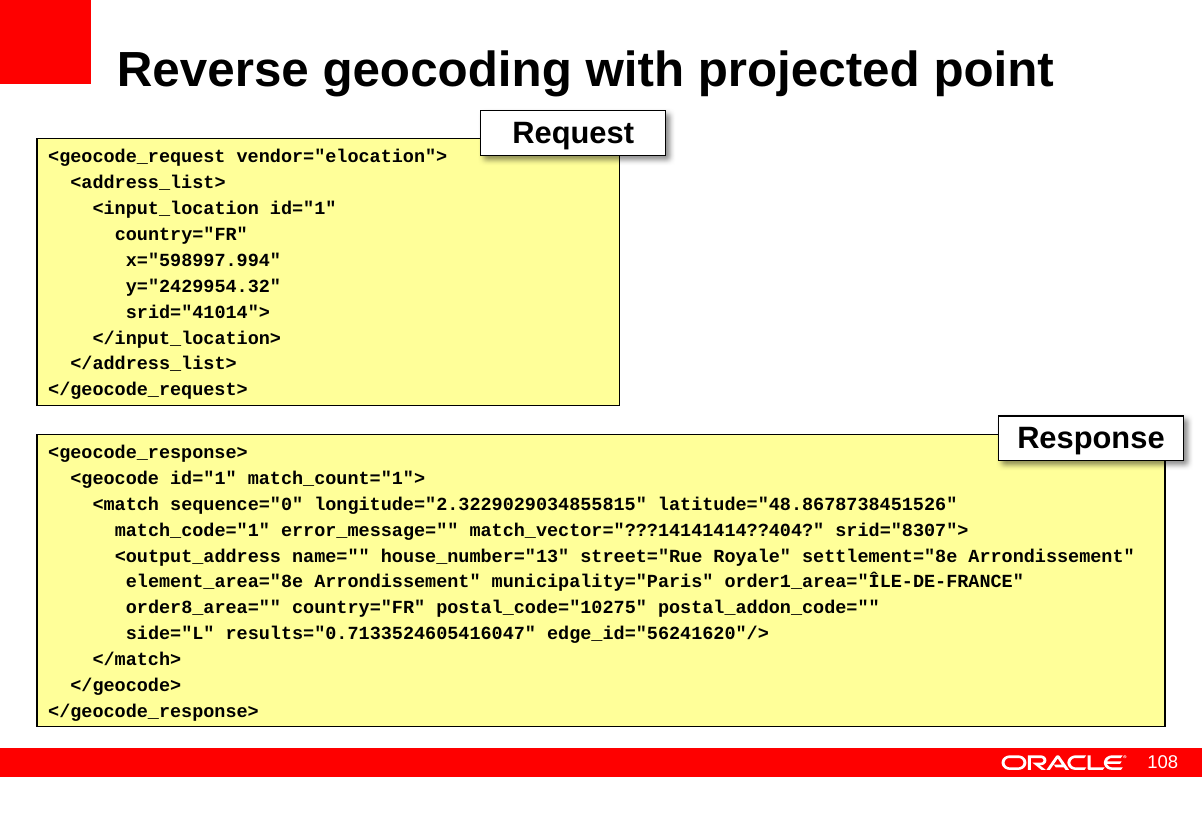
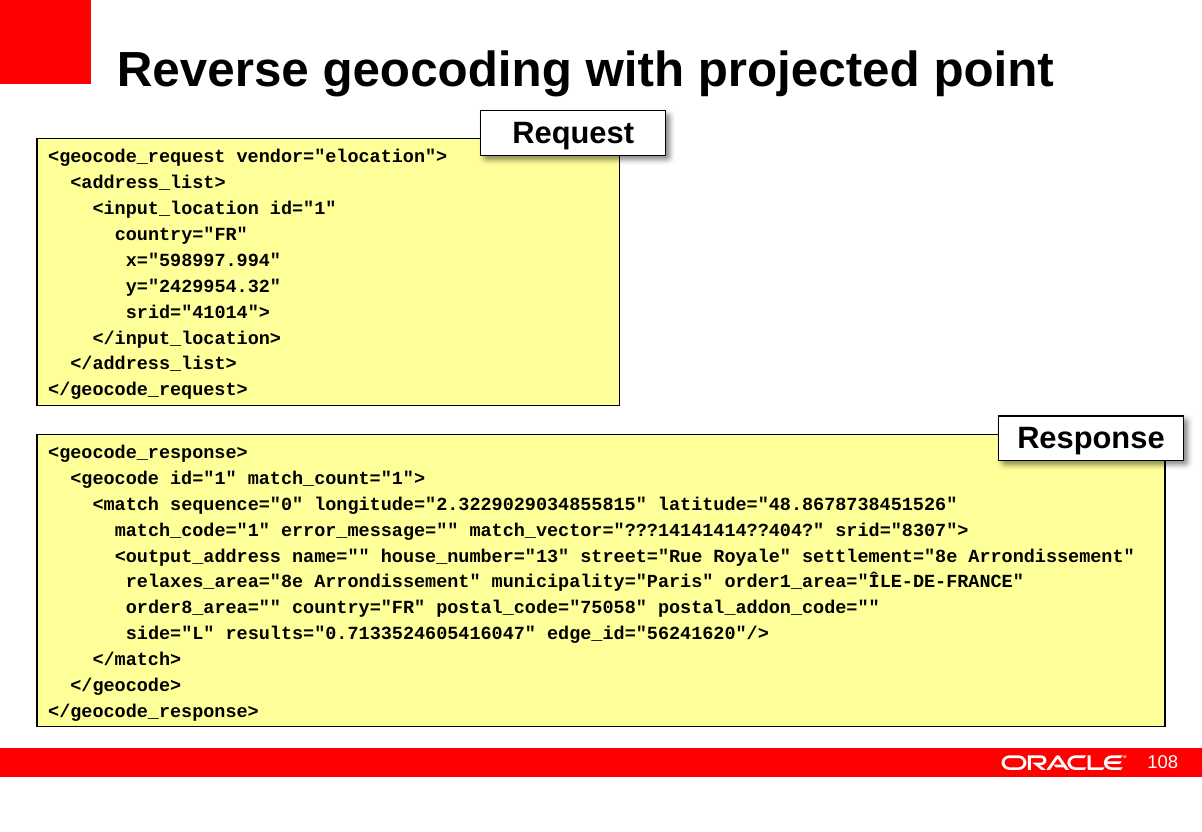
element_area="8e: element_area="8e -> relaxes_area="8e
postal_code="10275: postal_code="10275 -> postal_code="75058
